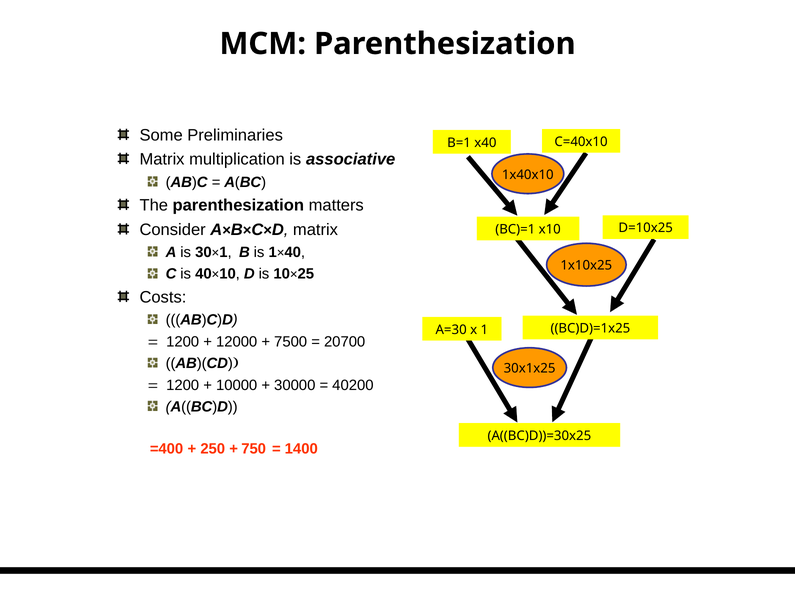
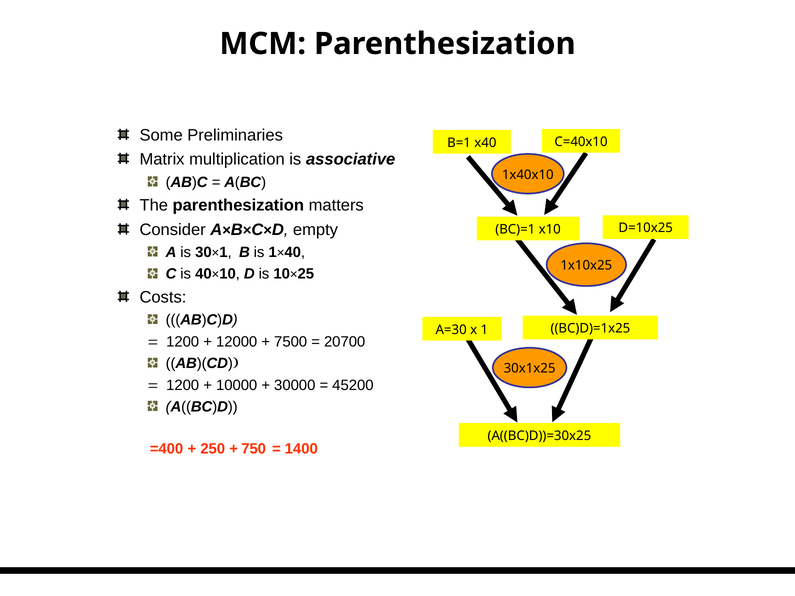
A×B×C×D matrix: matrix -> empty
40200: 40200 -> 45200
